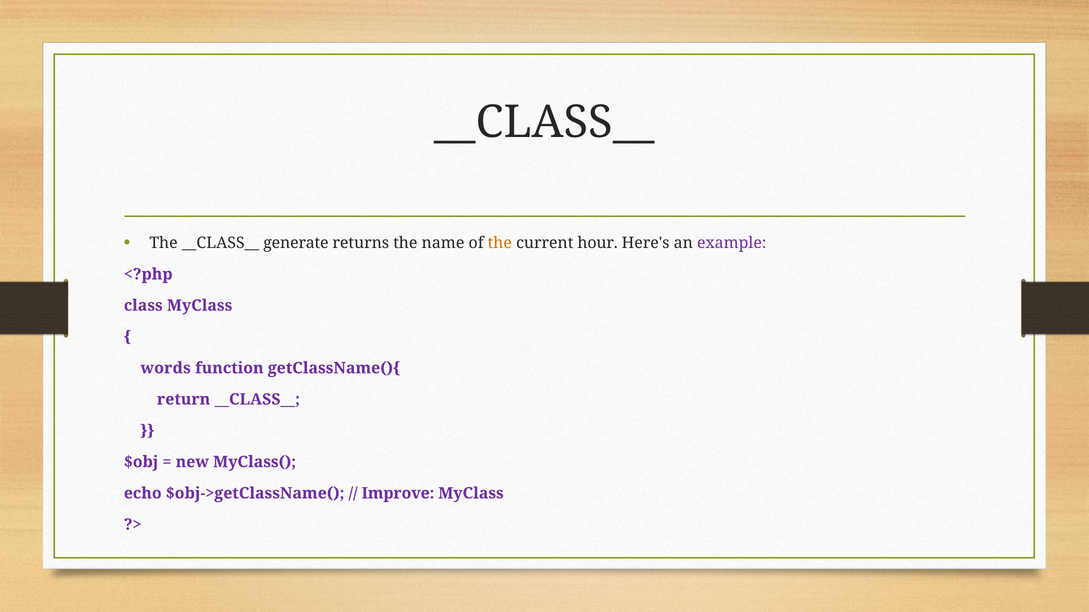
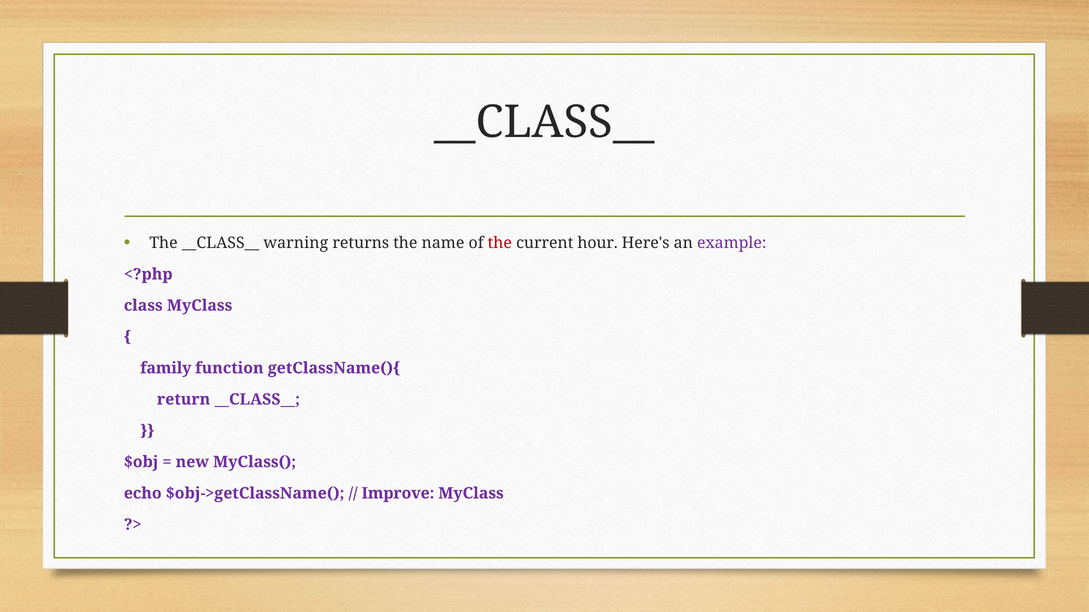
generate: generate -> warning
the at (500, 243) colour: orange -> red
words: words -> family
